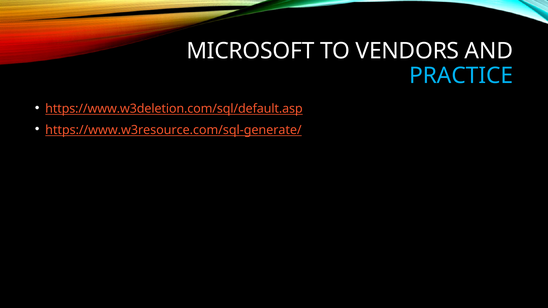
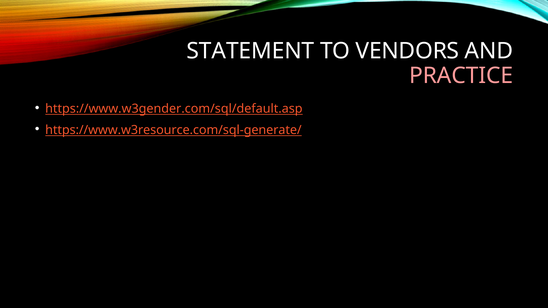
MICROSOFT: MICROSOFT -> STATEMENT
PRACTICE colour: light blue -> pink
https://www.w3deletion.com/sql/default.asp: https://www.w3deletion.com/sql/default.asp -> https://www.w3gender.com/sql/default.asp
